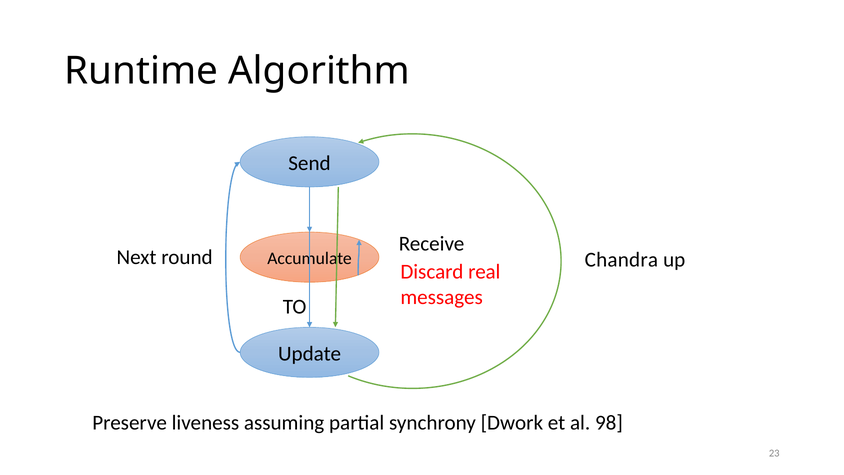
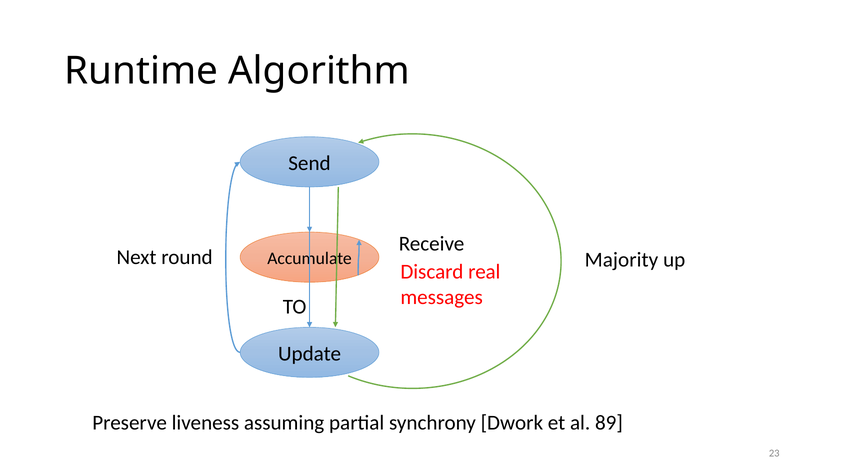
Chandra: Chandra -> Majority
98: 98 -> 89
